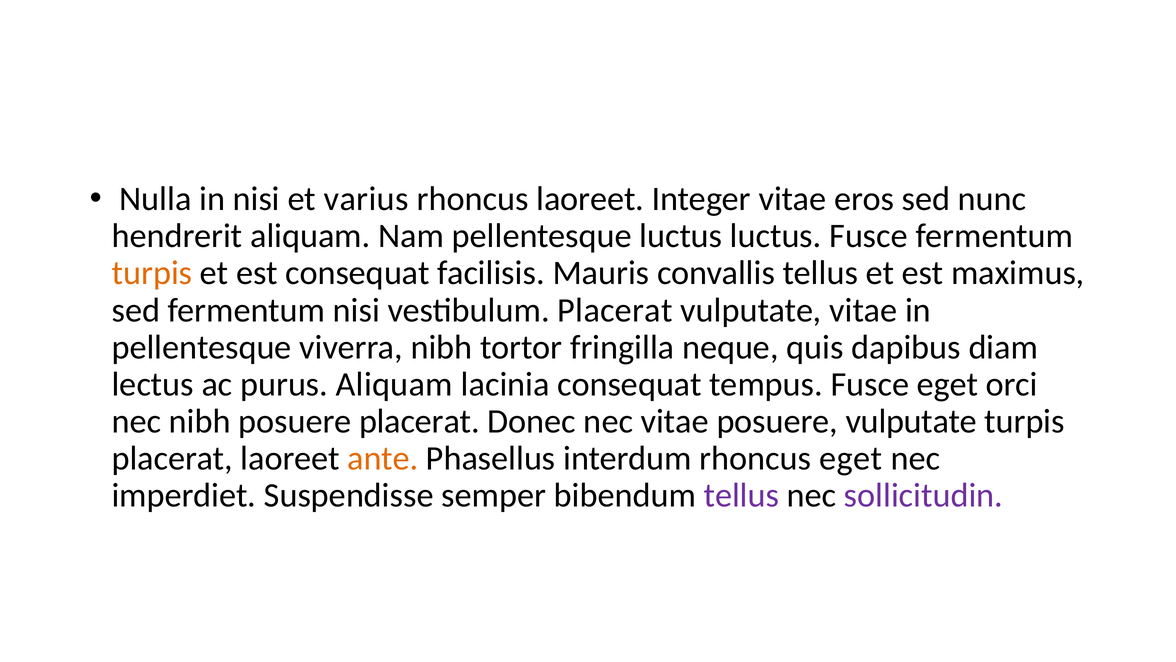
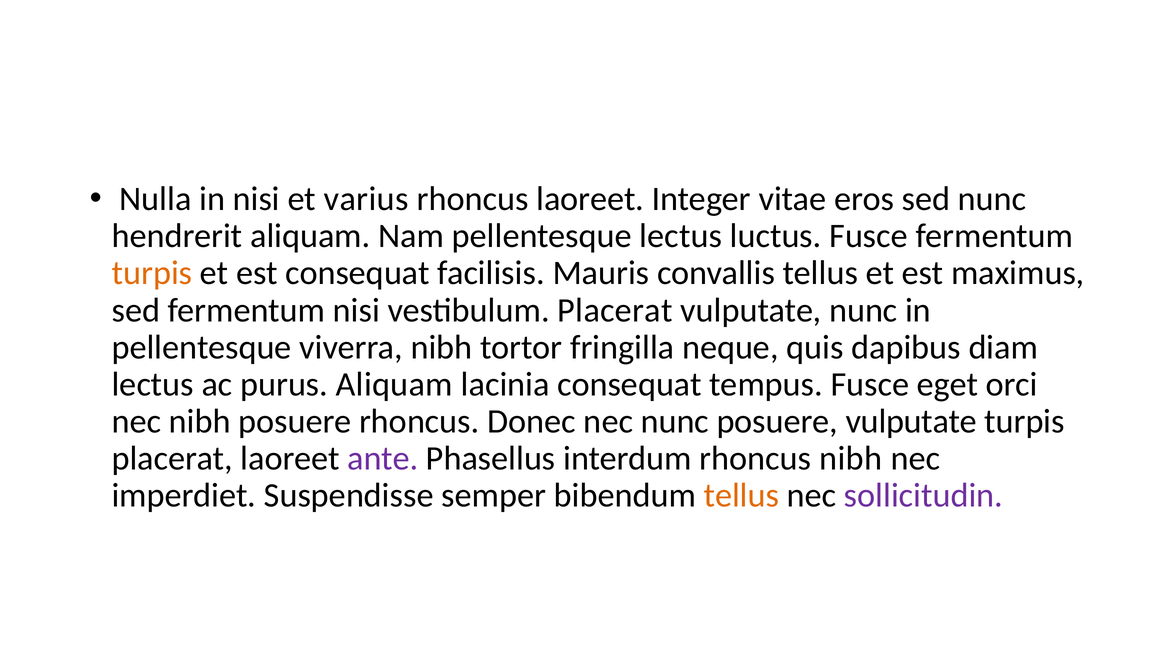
pellentesque luctus: luctus -> lectus
vulputate vitae: vitae -> nunc
posuere placerat: placerat -> rhoncus
nec vitae: vitae -> nunc
ante colour: orange -> purple
rhoncus eget: eget -> nibh
tellus at (741, 495) colour: purple -> orange
